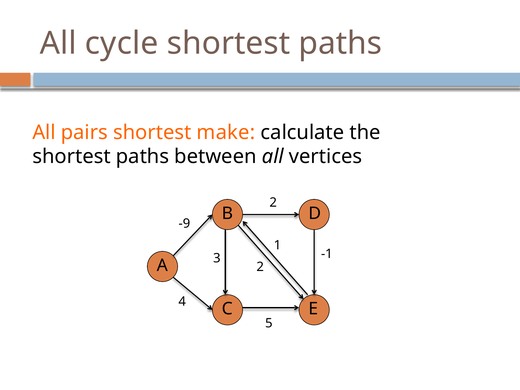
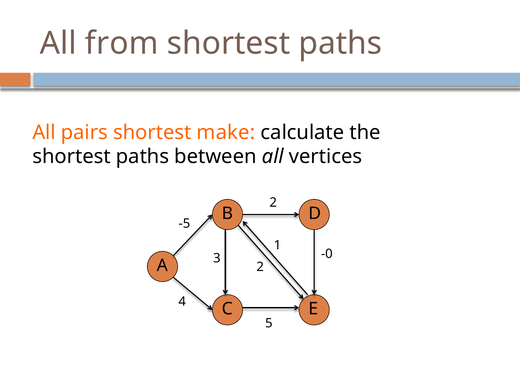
cycle: cycle -> from
-9: -9 -> -5
-1: -1 -> -0
